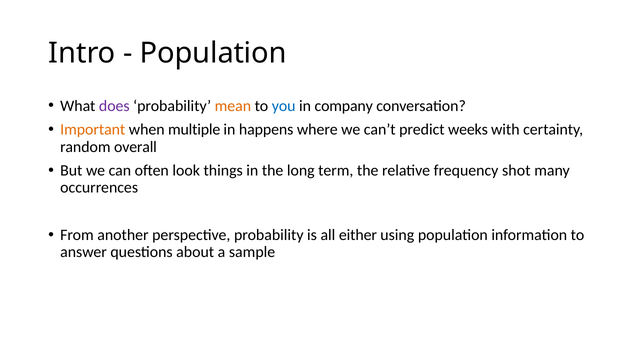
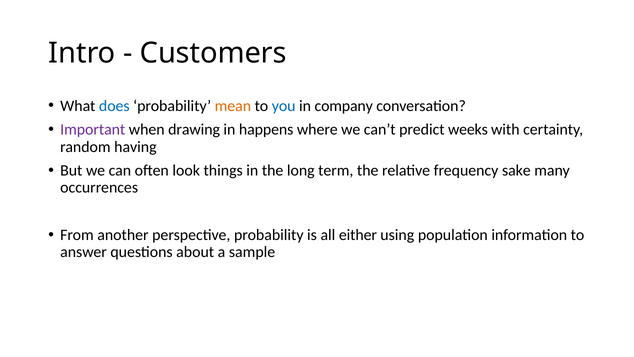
Population at (213, 53): Population -> Customers
does colour: purple -> blue
Important colour: orange -> purple
multiple: multiple -> drawing
overall: overall -> having
shot: shot -> sake
